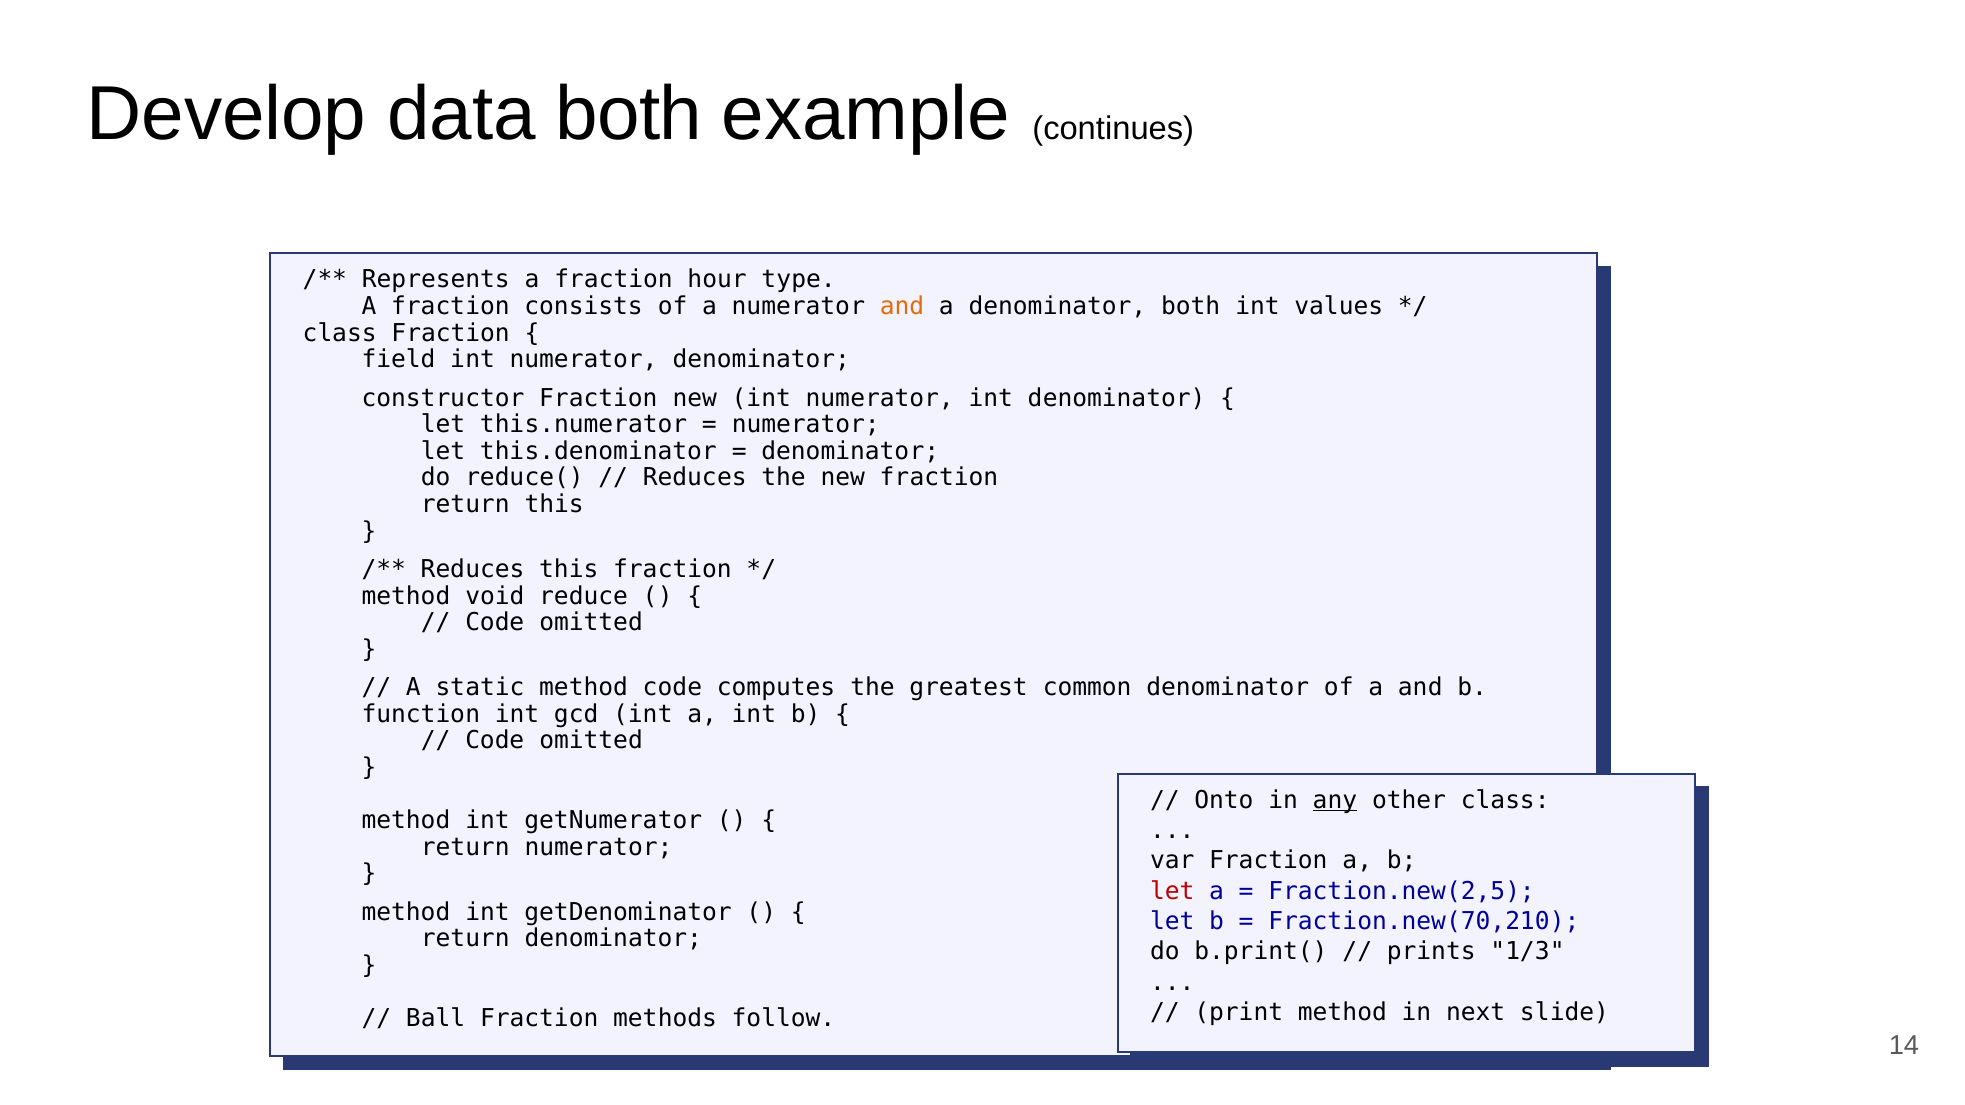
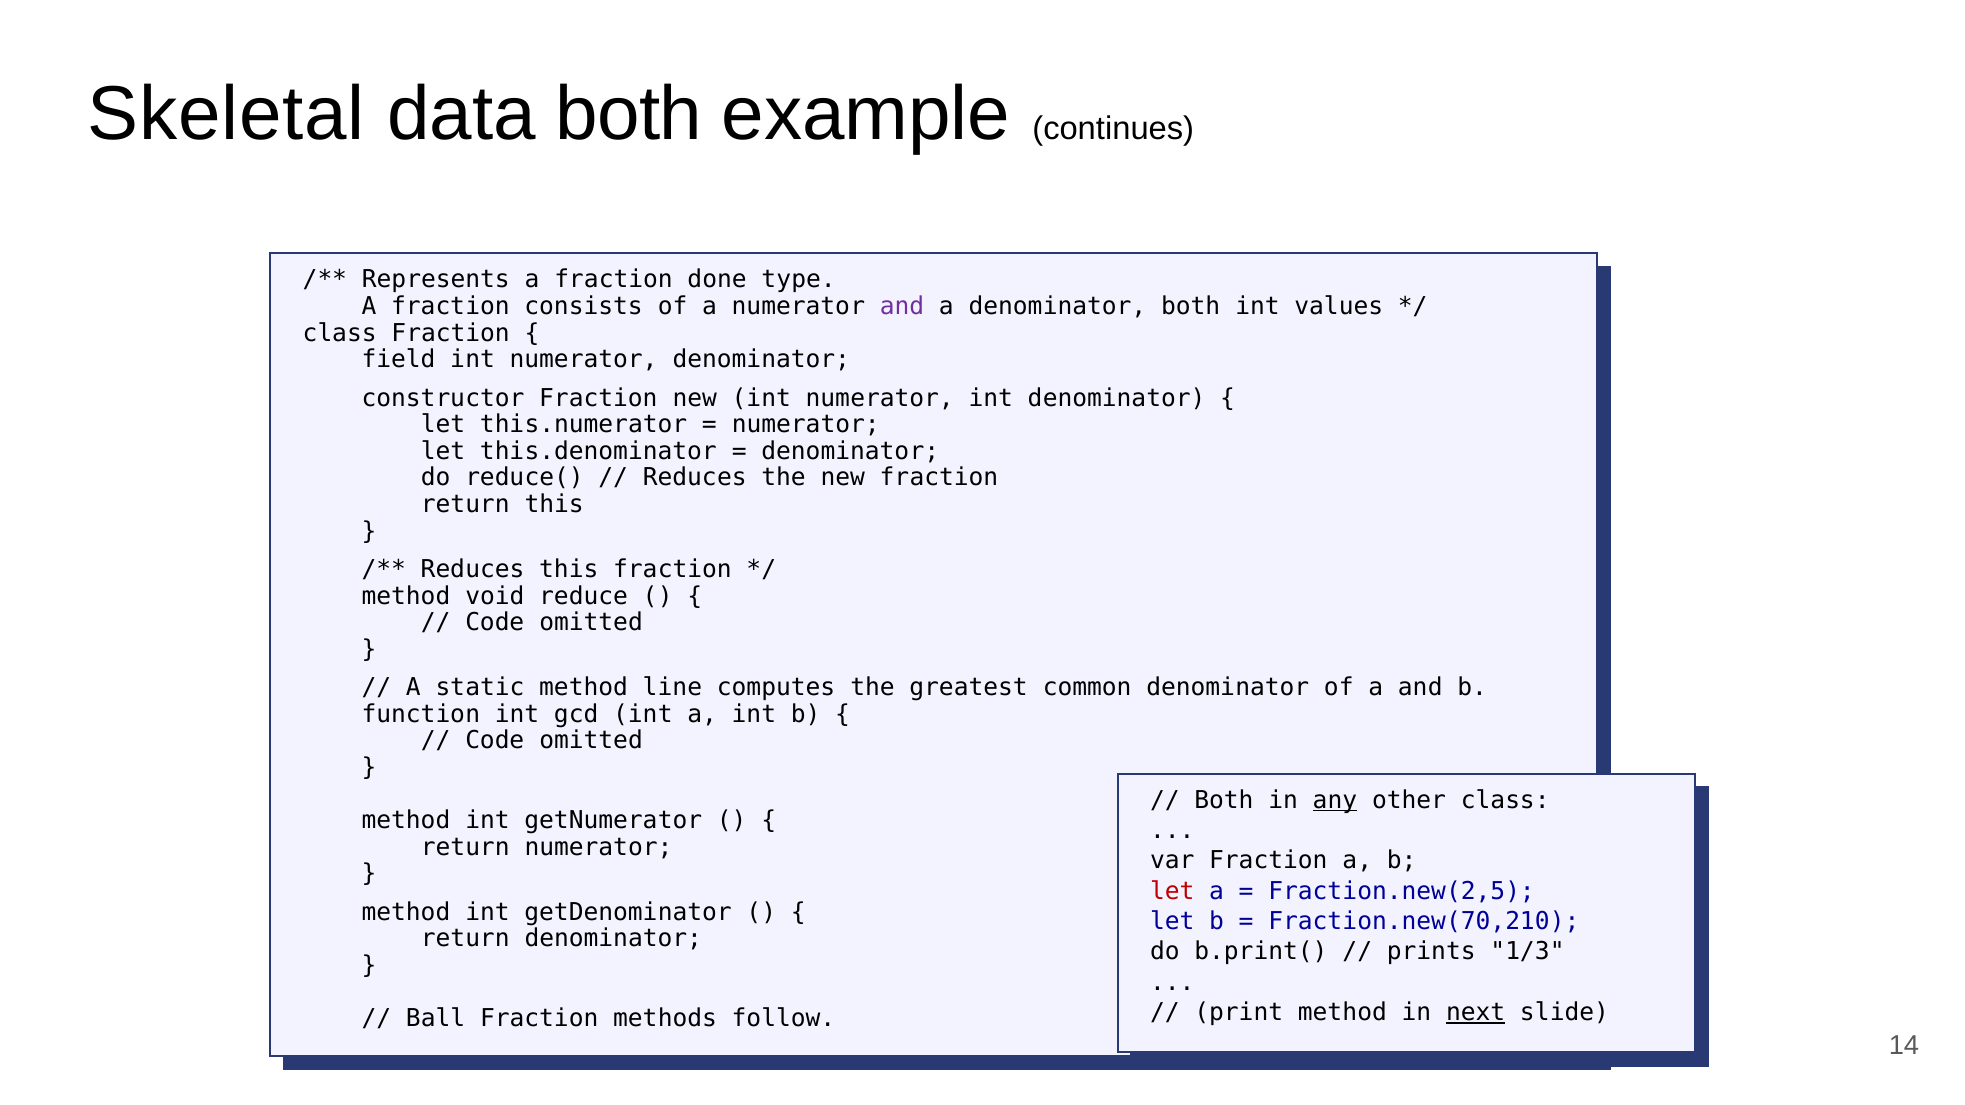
Develop: Develop -> Skeletal
hour: hour -> done
and at (902, 307) colour: orange -> purple
code at (672, 688): code -> line
Onto at (1224, 800): Onto -> Both
next at (1476, 1013) underline: none -> present
